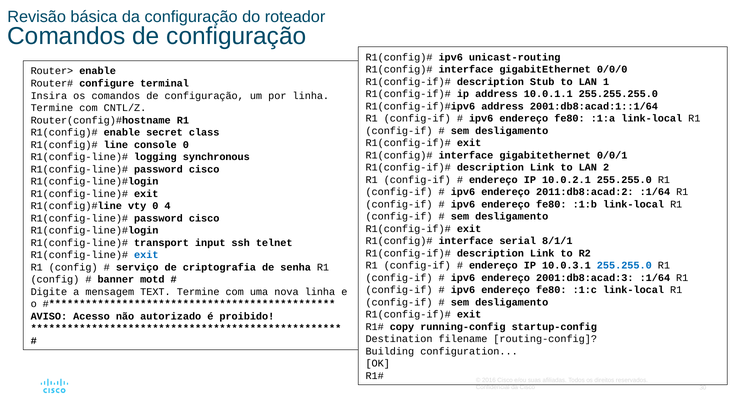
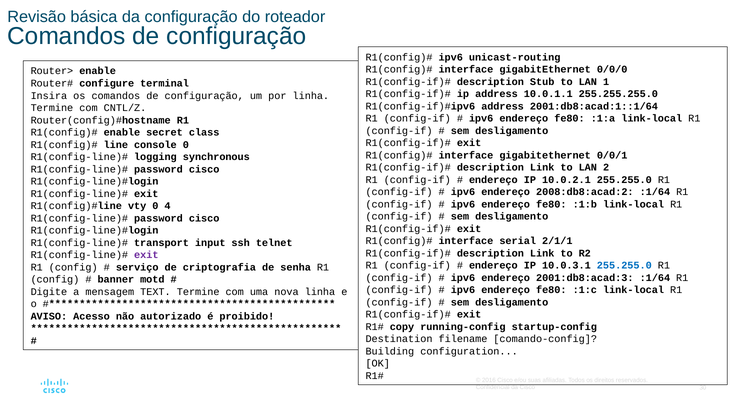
2011:db8:acad:2: 2011:db8:acad:2 -> 2008:db8:acad:2
8/1/1: 8/1/1 -> 2/1/1
exit at (146, 255) colour: blue -> purple
routing-config: routing-config -> comando-config
